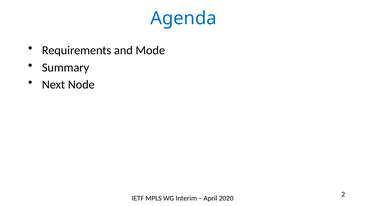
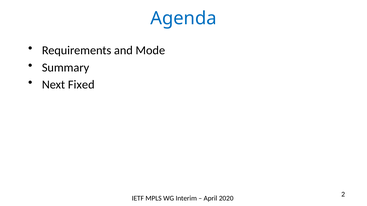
Node: Node -> Fixed
